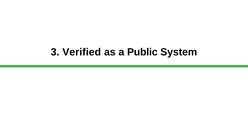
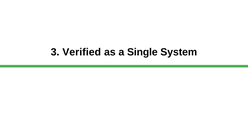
Public: Public -> Single
